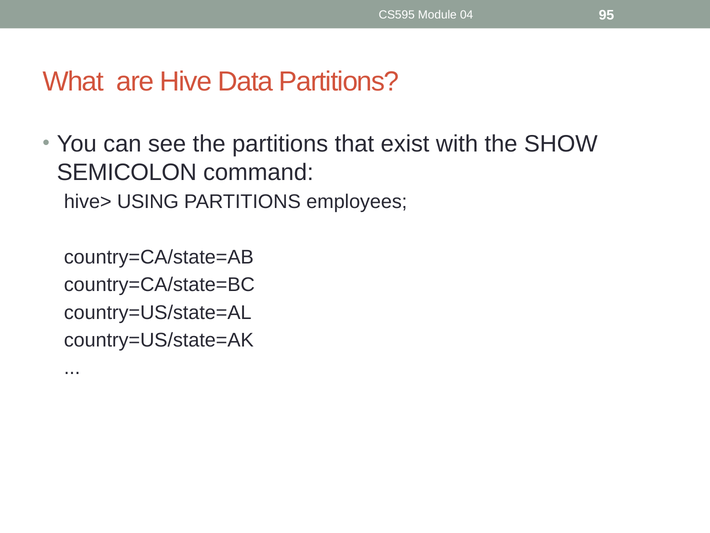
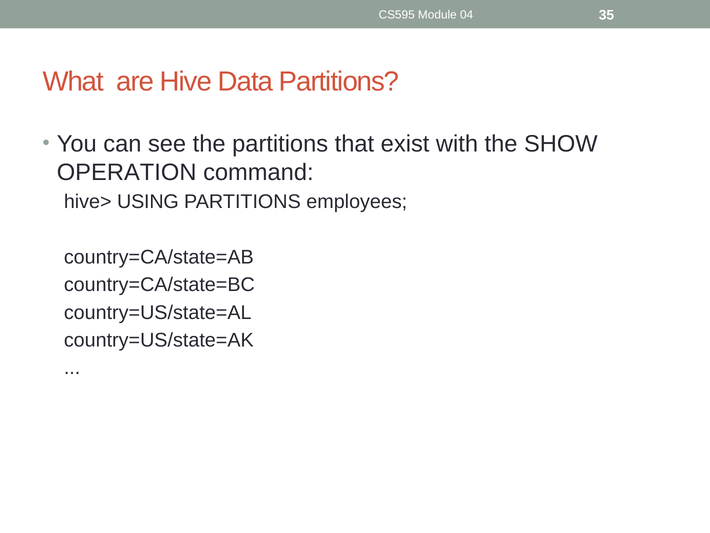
95: 95 -> 35
SEMICOLON: SEMICOLON -> OPERATION
